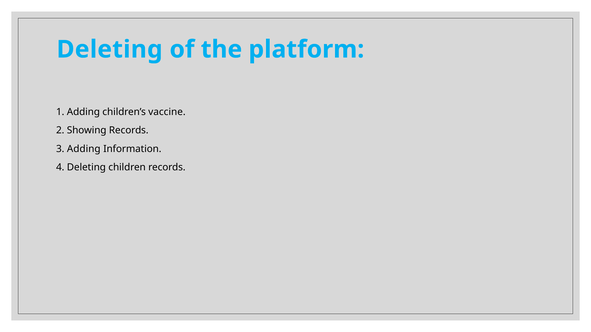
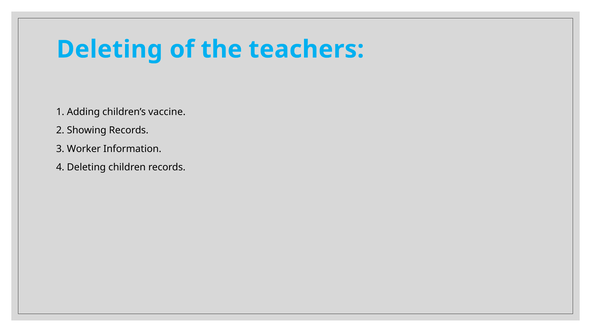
platform: platform -> teachers
3 Adding: Adding -> Worker
